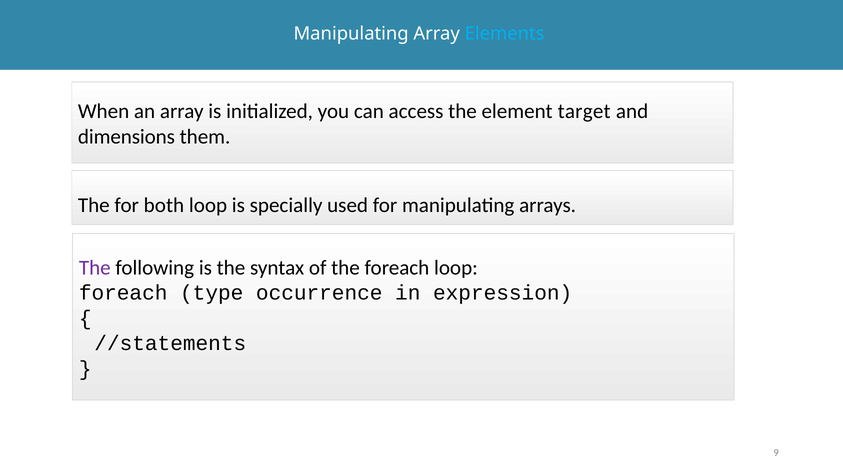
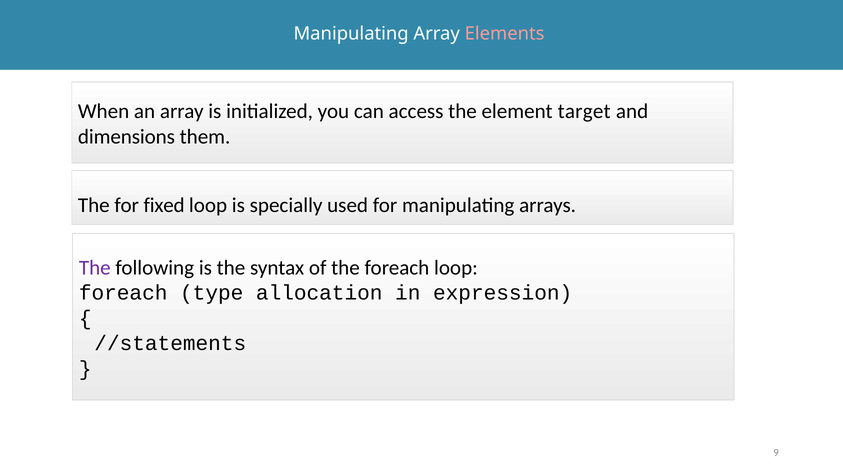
Elements colour: light blue -> pink
both: both -> fixed
occurrence: occurrence -> allocation
